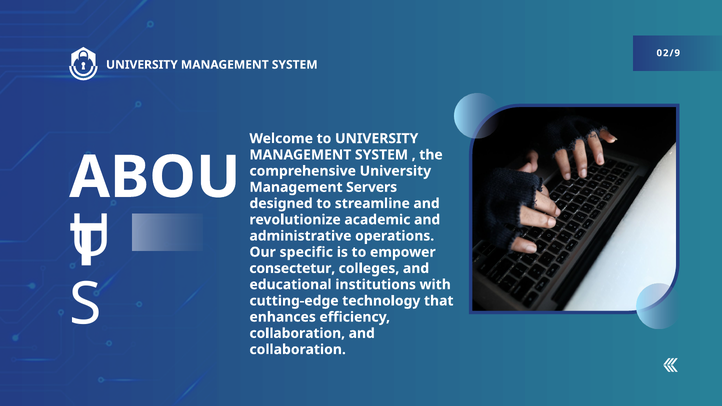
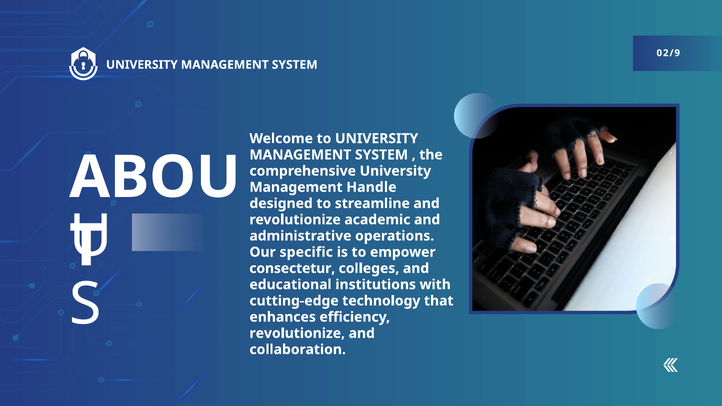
Servers: Servers -> Handle
collaboration at (297, 333): collaboration -> revolutionize
